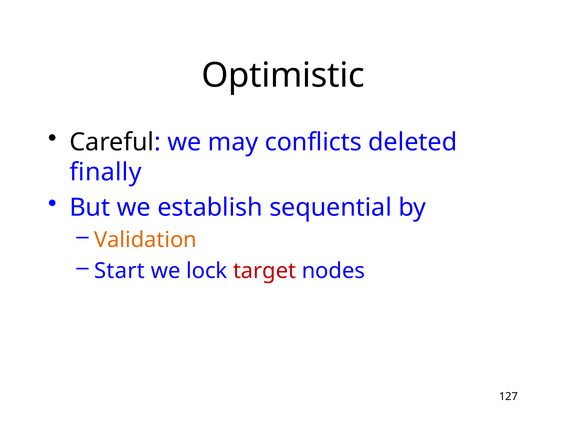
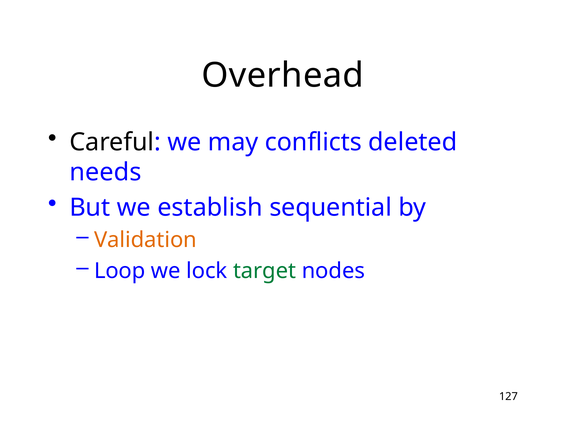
Optimistic: Optimistic -> Overhead
finally: finally -> needs
Start: Start -> Loop
target colour: red -> green
